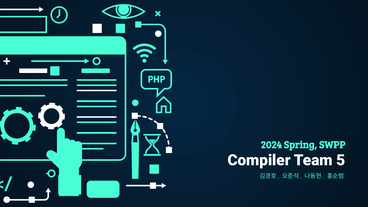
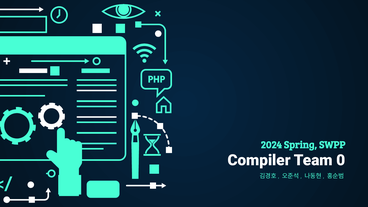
5: 5 -> 0
